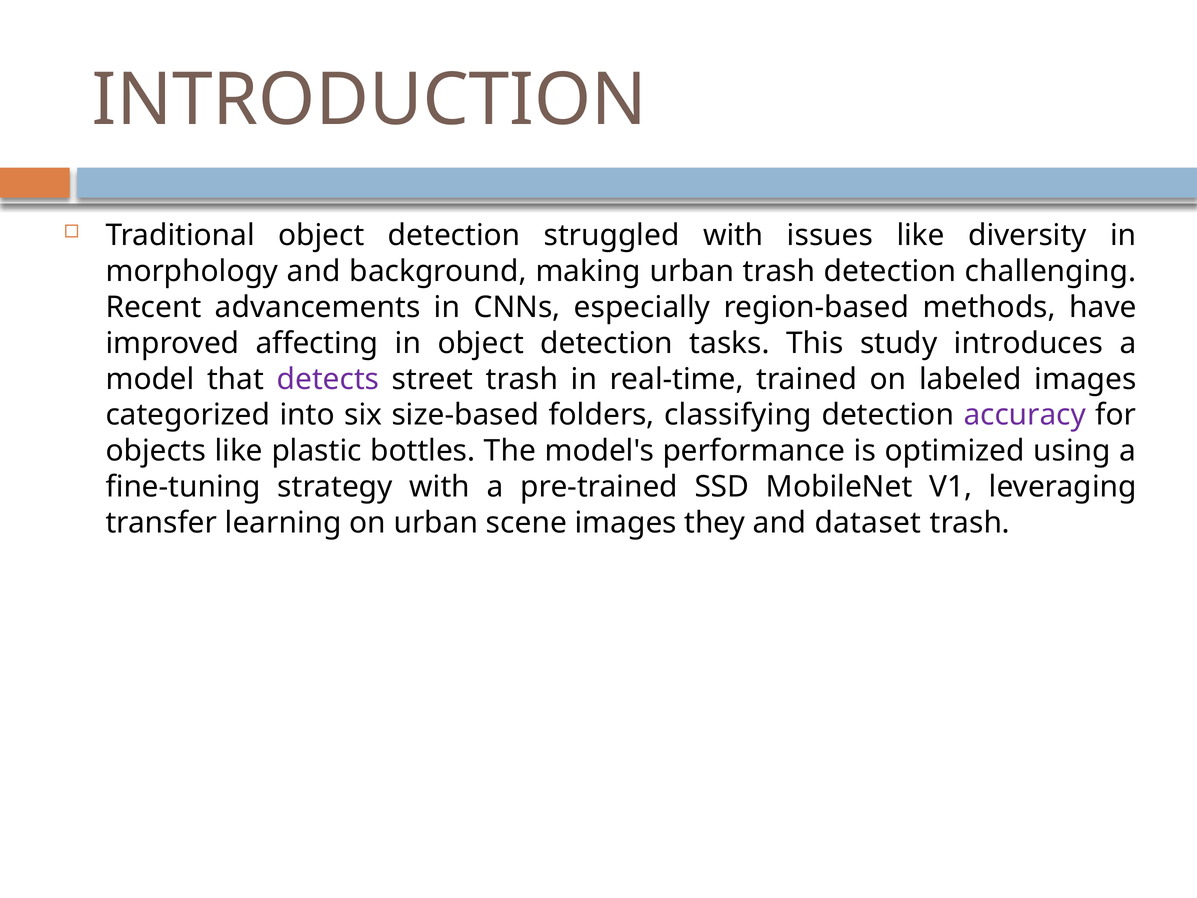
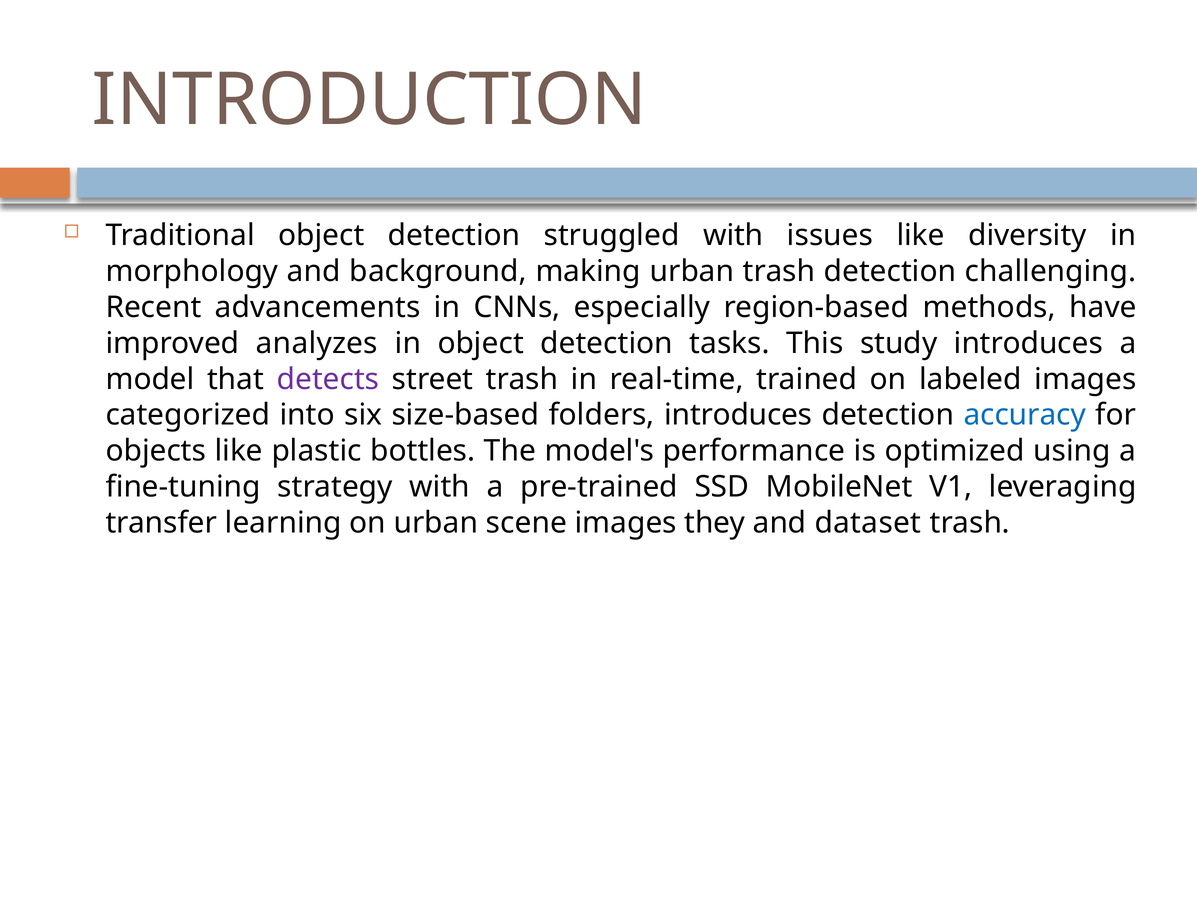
affecting: affecting -> analyzes
folders classifying: classifying -> introduces
accuracy colour: purple -> blue
